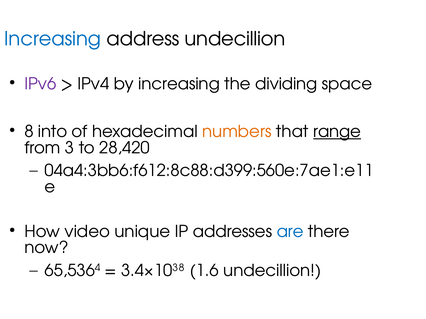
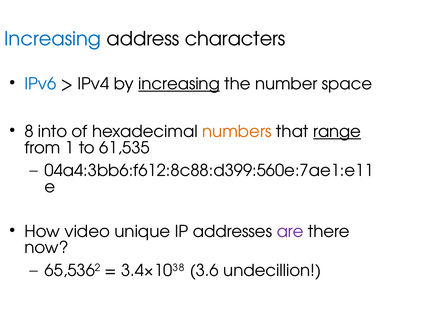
address undecillion: undecillion -> characters
IPv6 colour: purple -> blue
increasing at (179, 84) underline: none -> present
dividing: dividing -> number
3: 3 -> 1
28,420: 28,420 -> 61,535
are colour: blue -> purple
4: 4 -> 2
1.6: 1.6 -> 3.6
